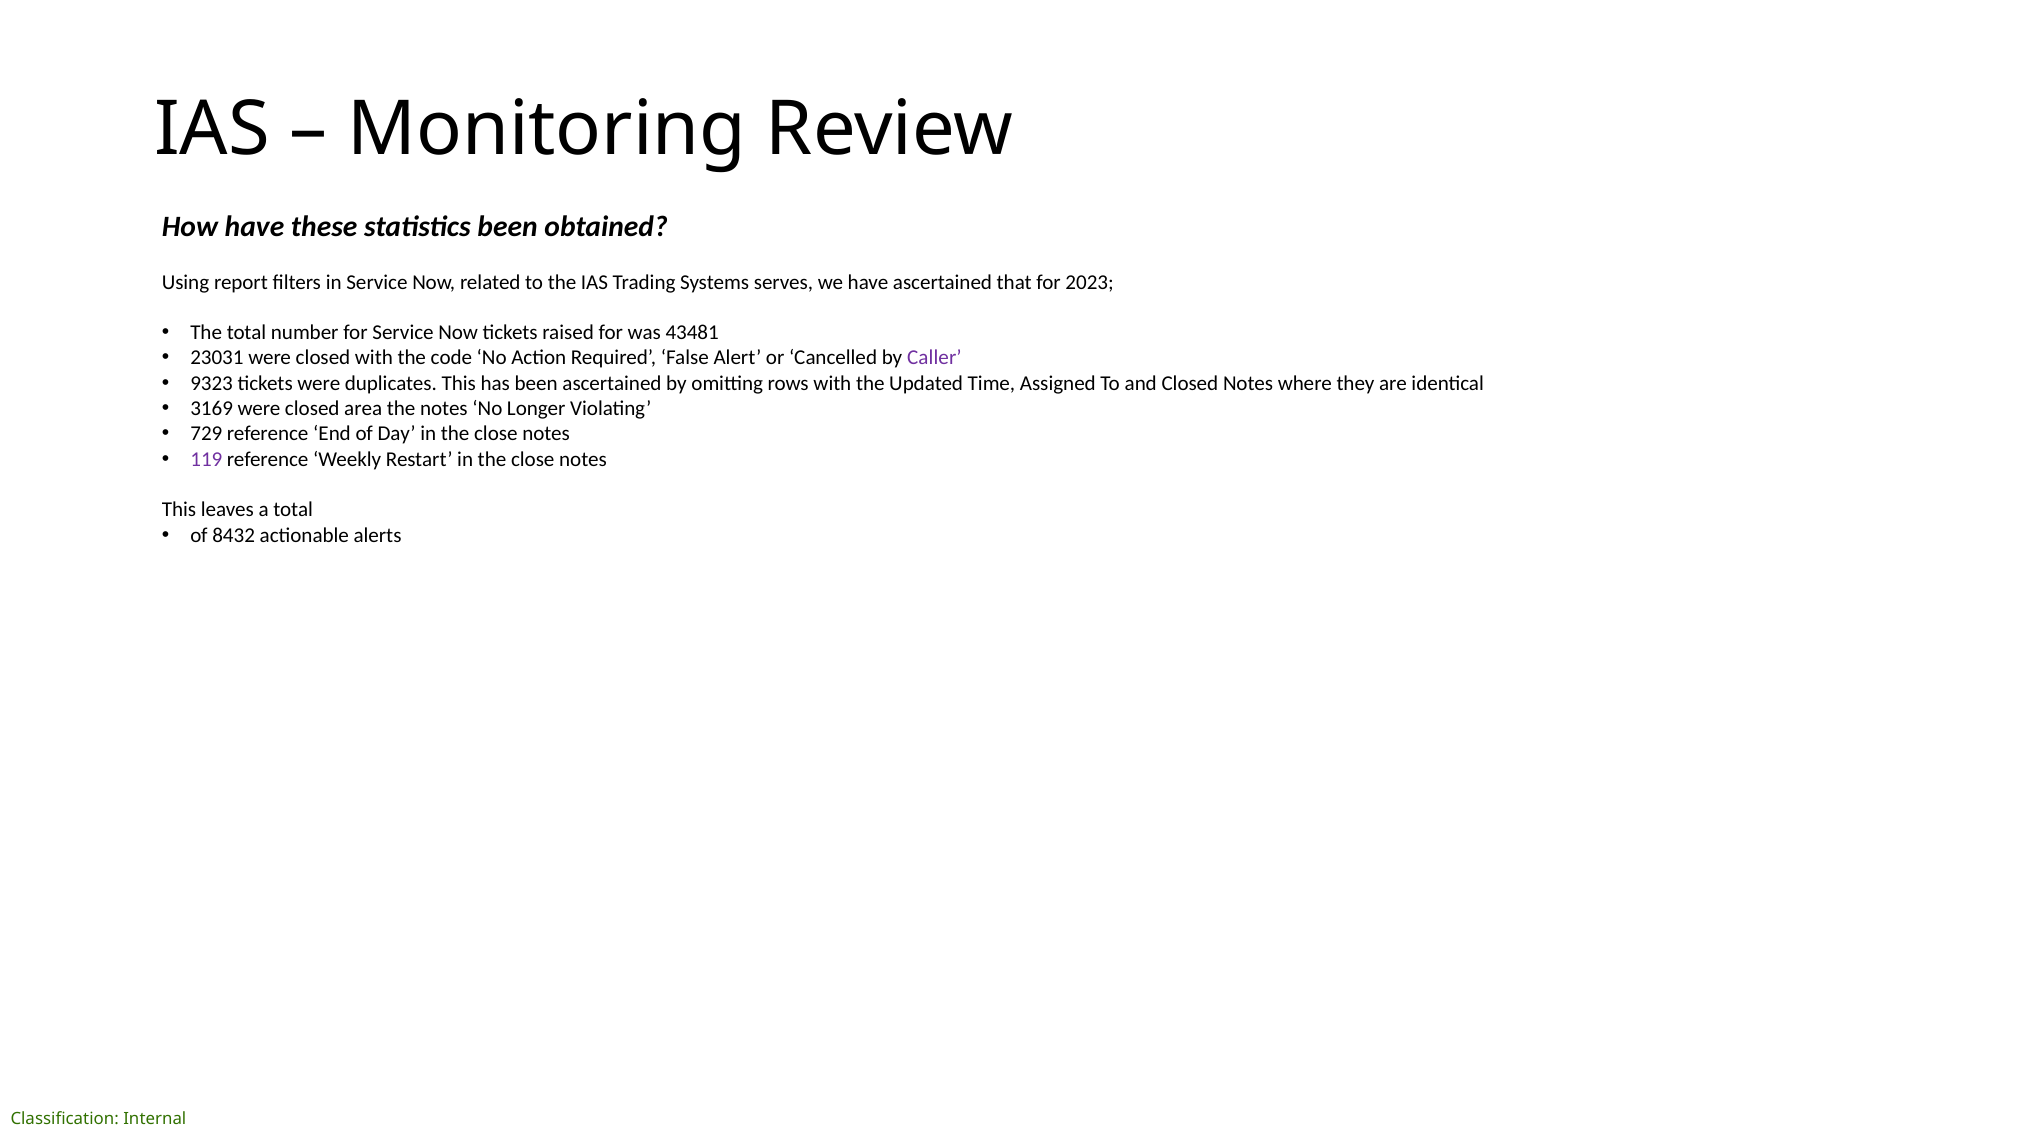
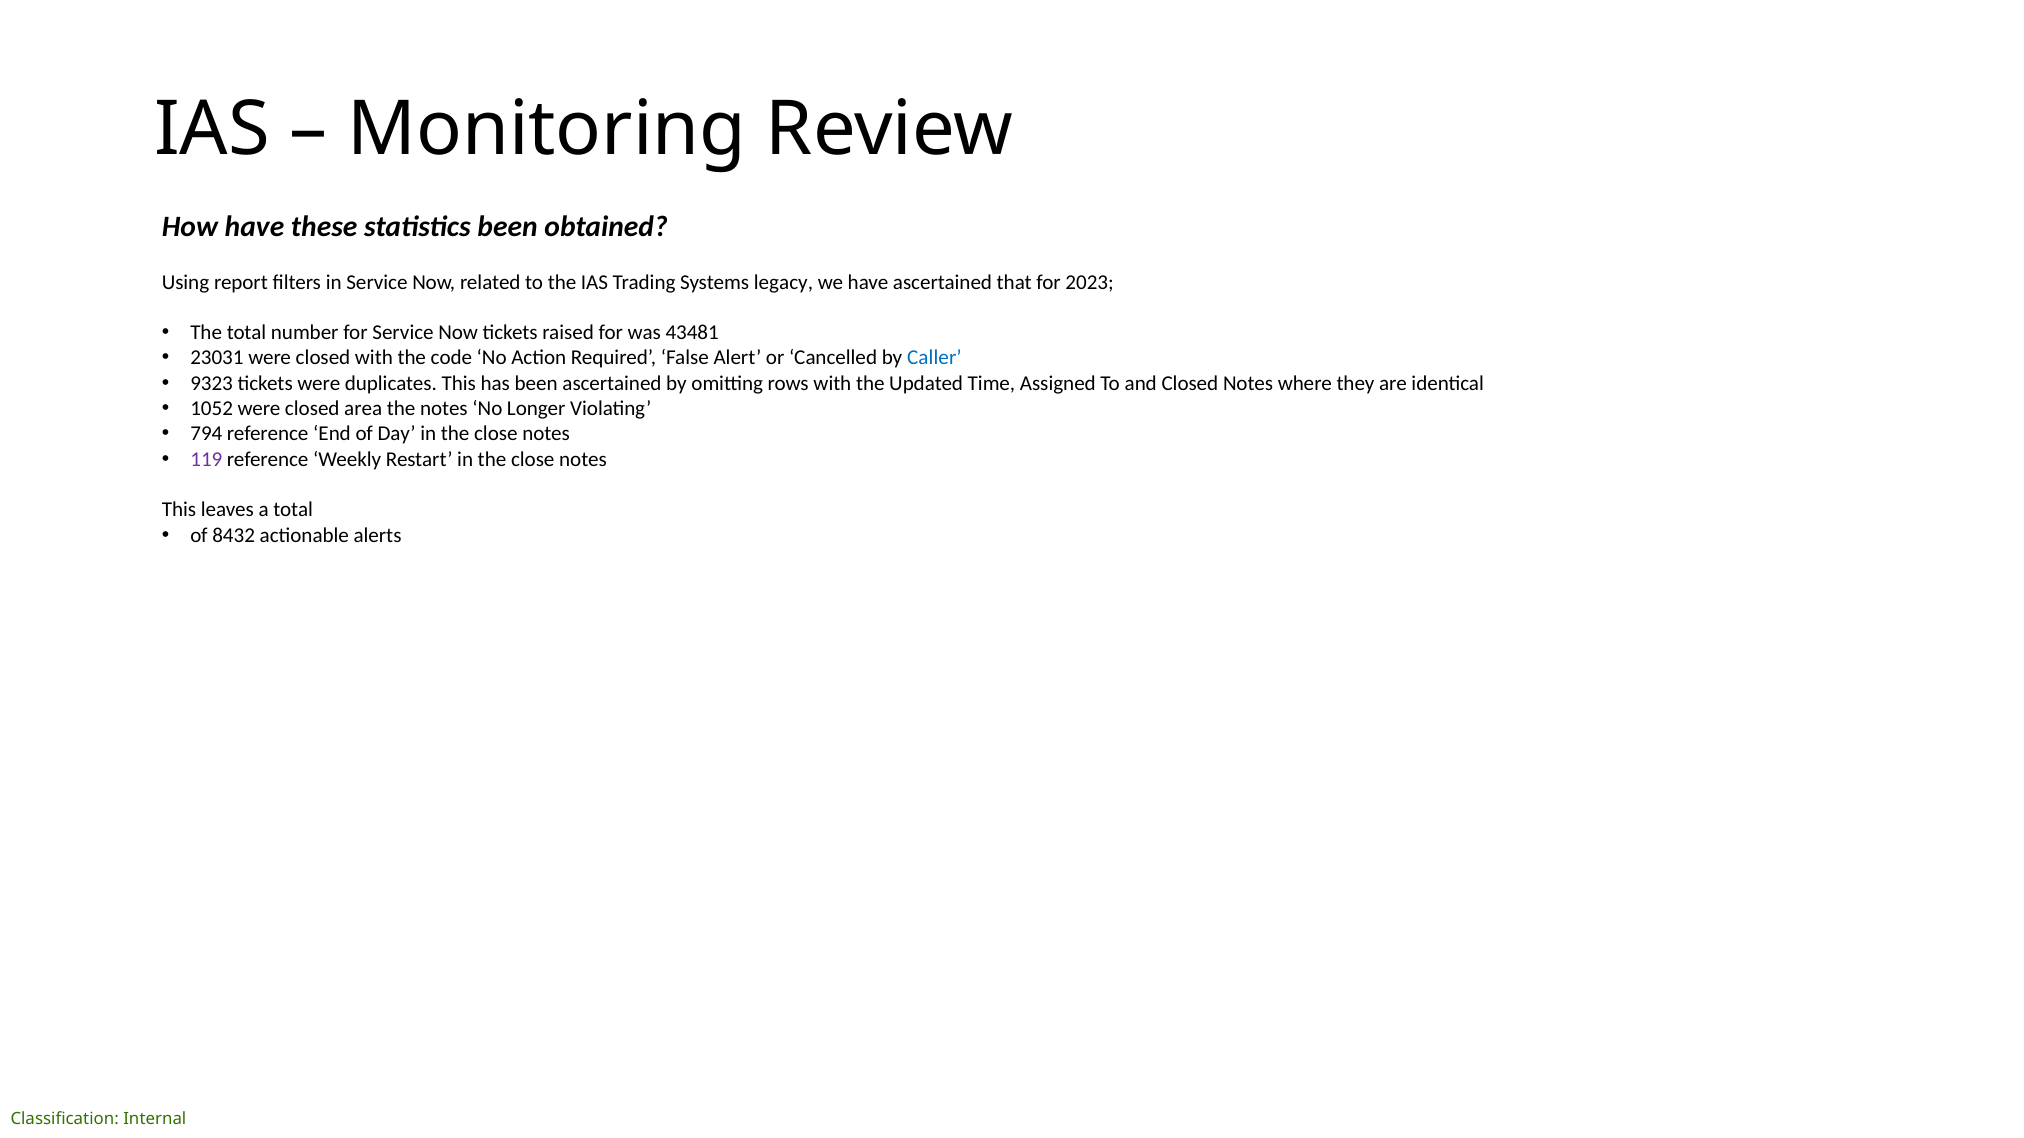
serves: serves -> legacy
Caller colour: purple -> blue
3169: 3169 -> 1052
729: 729 -> 794
